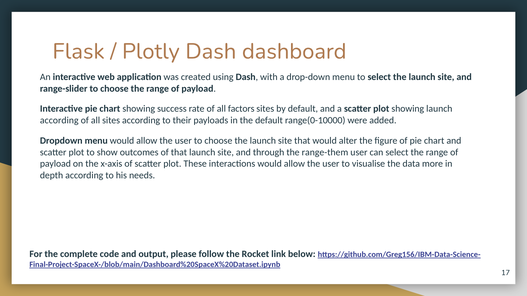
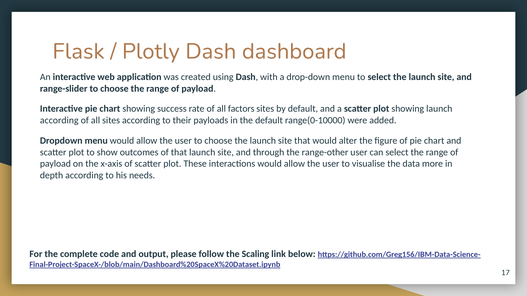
range-them: range-them -> range-other
Rocket: Rocket -> Scaling
